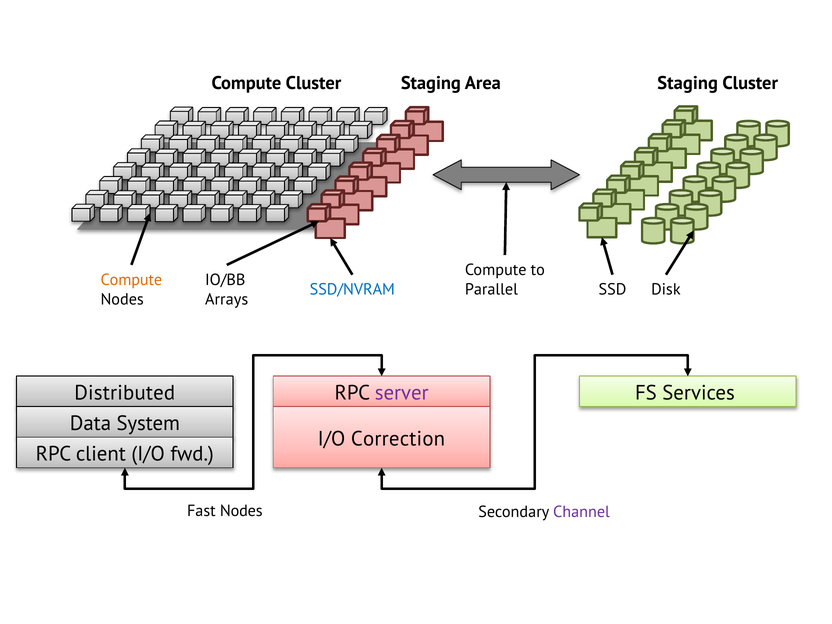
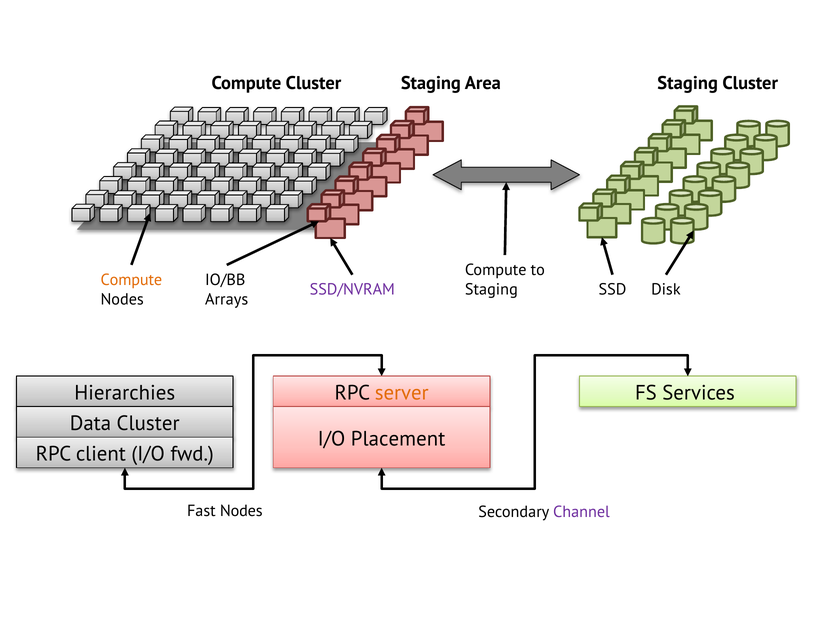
Parallel at (491, 289): Parallel -> Staging
SSD/NVRAM colour: blue -> purple
Distributed: Distributed -> Hierarchies
server colour: purple -> orange
Data System: System -> Cluster
Correction: Correction -> Placement
